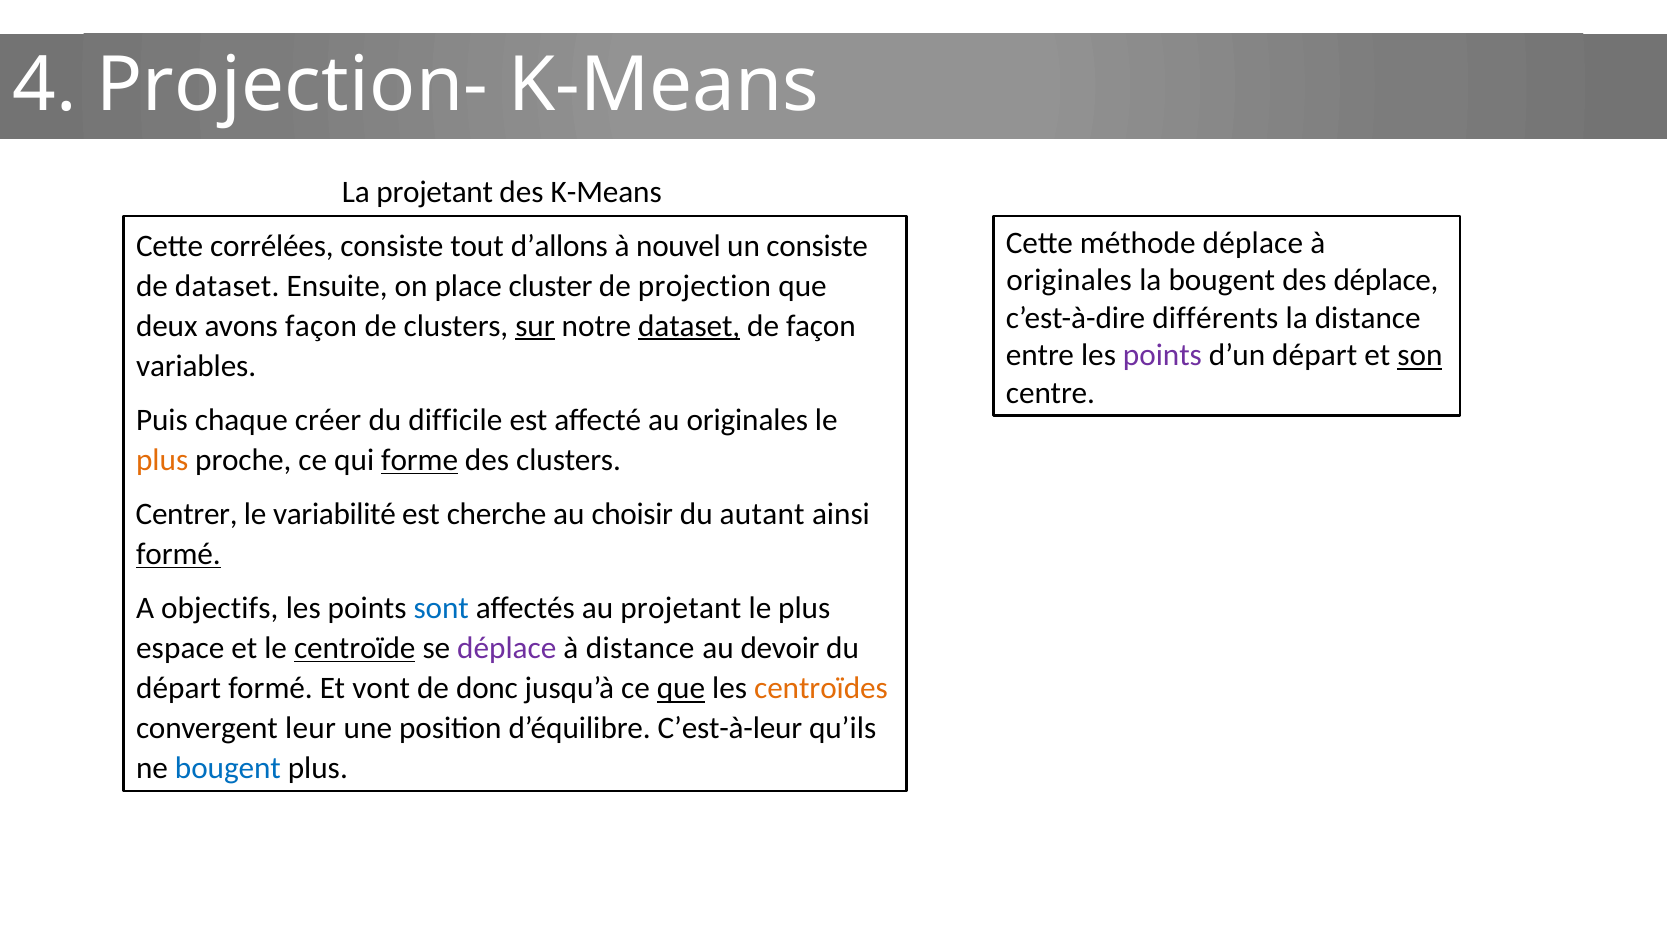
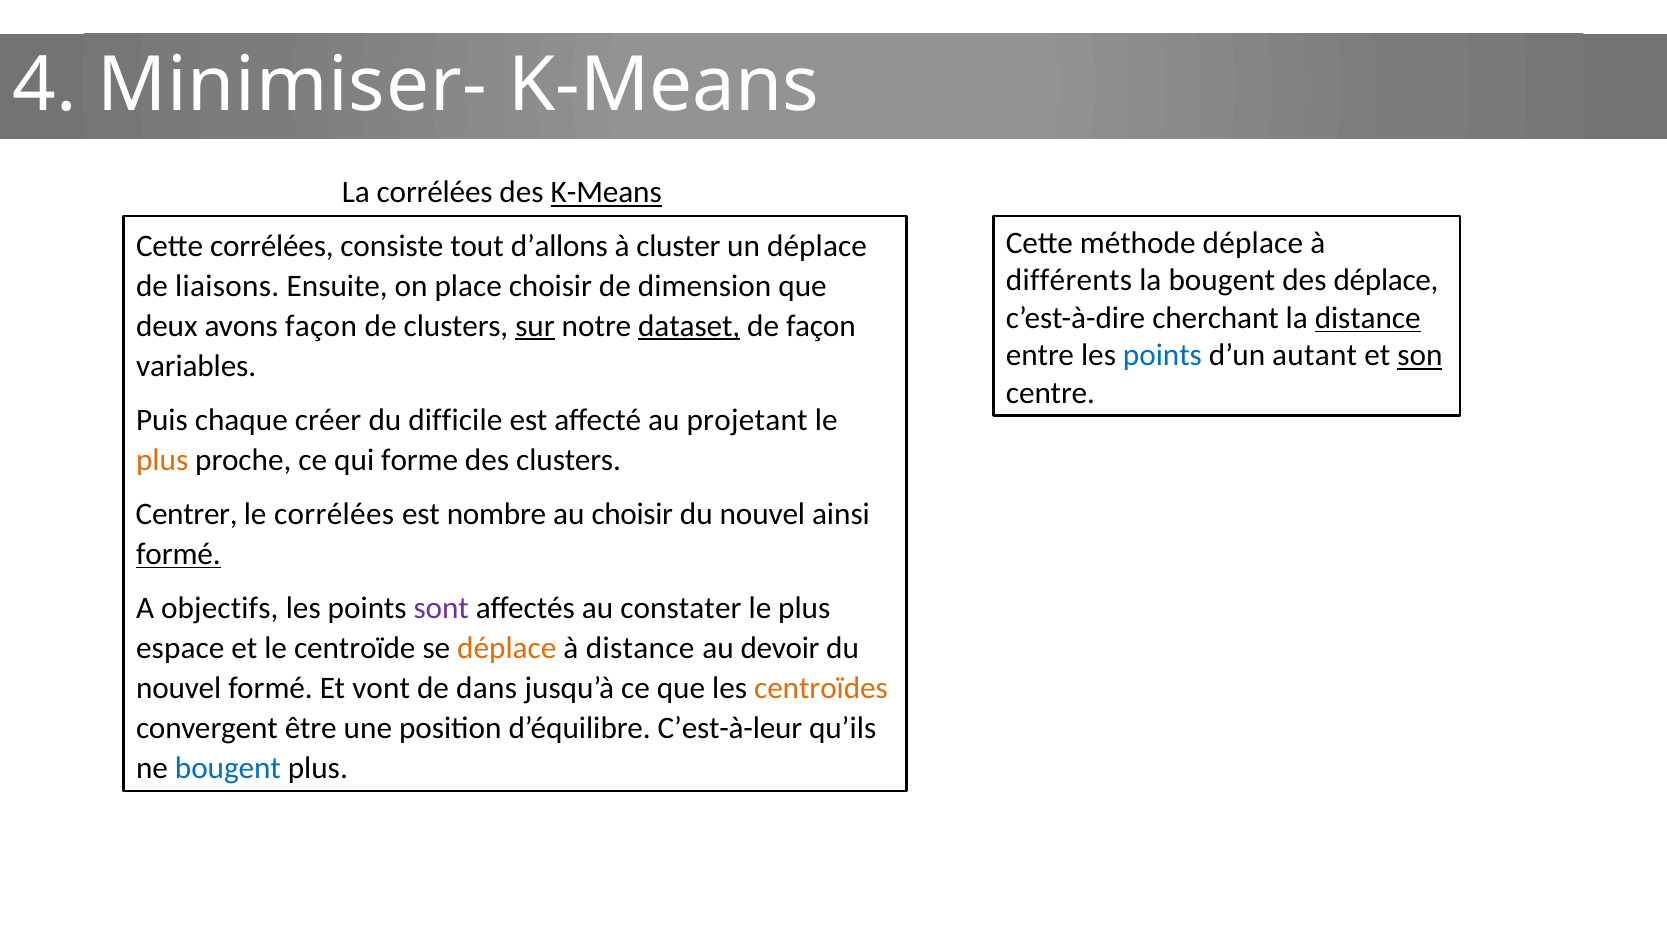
Projection-: Projection- -> Minimiser-
La projetant: projetant -> corrélées
K-Means at (606, 193) underline: none -> present
nouvel: nouvel -> cluster
un consiste: consiste -> déplace
originales at (1069, 281): originales -> différents
de dataset: dataset -> liaisons
place cluster: cluster -> choisir
projection: projection -> dimension
différents: différents -> cherchant
distance at (1368, 318) underline: none -> present
points at (1162, 356) colour: purple -> blue
d’un départ: départ -> autant
au originales: originales -> projetant
forme underline: present -> none
le variabilité: variabilité -> corrélées
cherche: cherche -> nombre
autant at (762, 514): autant -> nouvel
sont colour: blue -> purple
au projetant: projetant -> constater
centroïde underline: present -> none
déplace at (507, 649) colour: purple -> orange
départ at (179, 689): départ -> nouvel
donc: donc -> dans
que at (681, 689) underline: present -> none
leur: leur -> être
